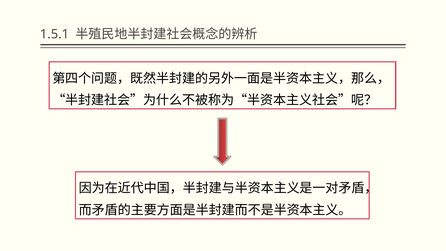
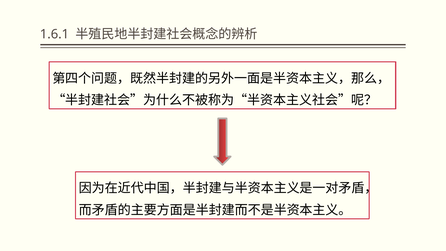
1.5.1: 1.5.1 -> 1.6.1
